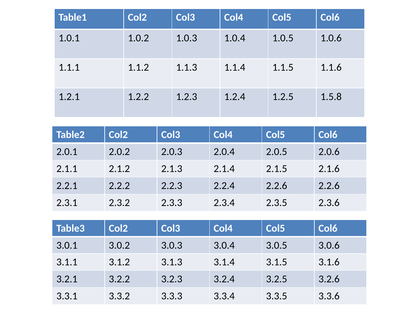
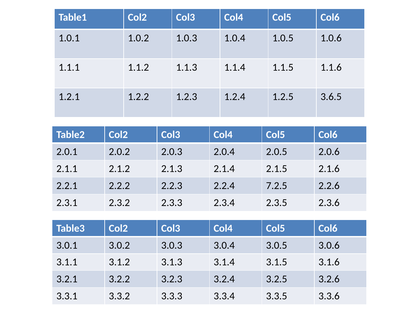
1.5.8: 1.5.8 -> 3.6.5
2.2.4 2.2.6: 2.2.6 -> 7.2.5
